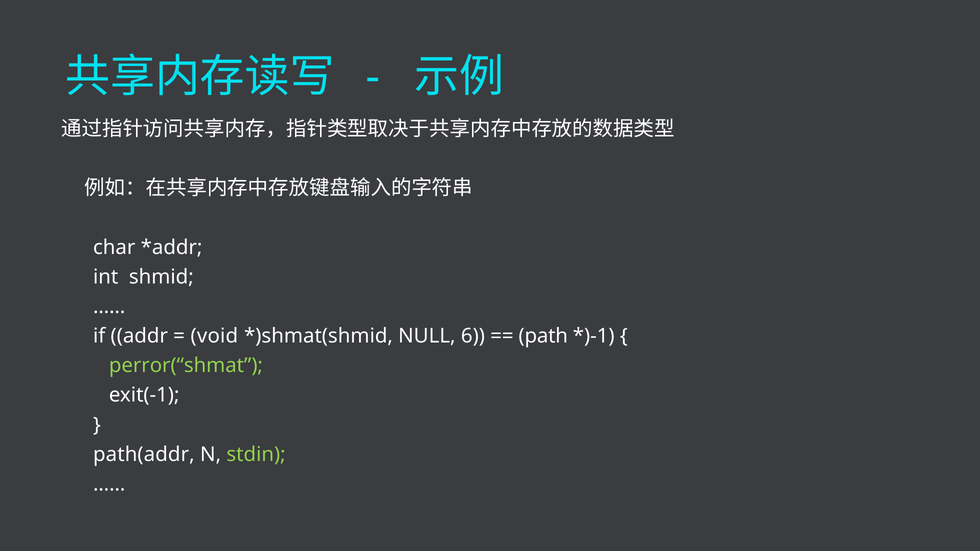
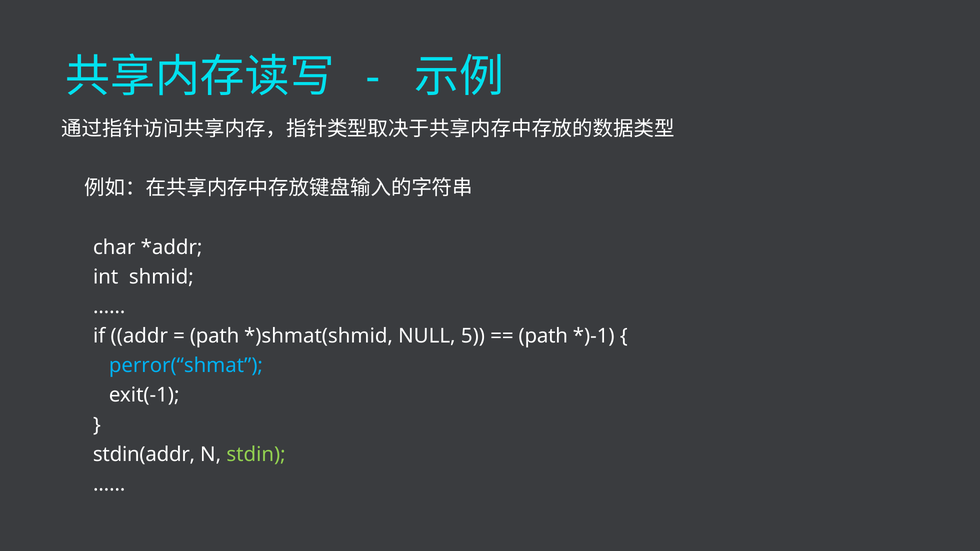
void at (214, 336): void -> path
6: 6 -> 5
perror(“shmat colour: light green -> light blue
path(addr: path(addr -> stdin(addr
